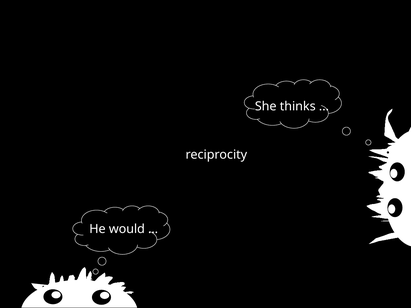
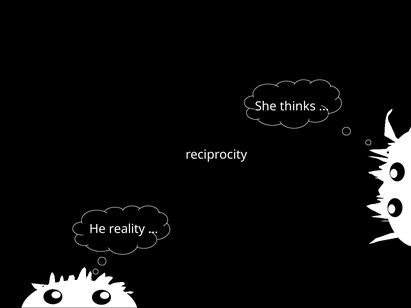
would: would -> reality
